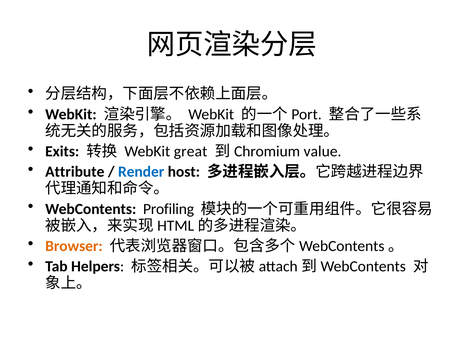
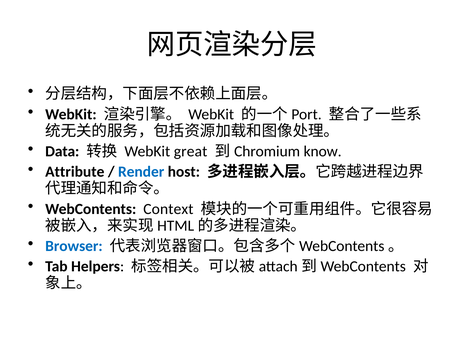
Exits: Exits -> Data
value: value -> know
Profiling: Profiling -> Context
Browser colour: orange -> blue
